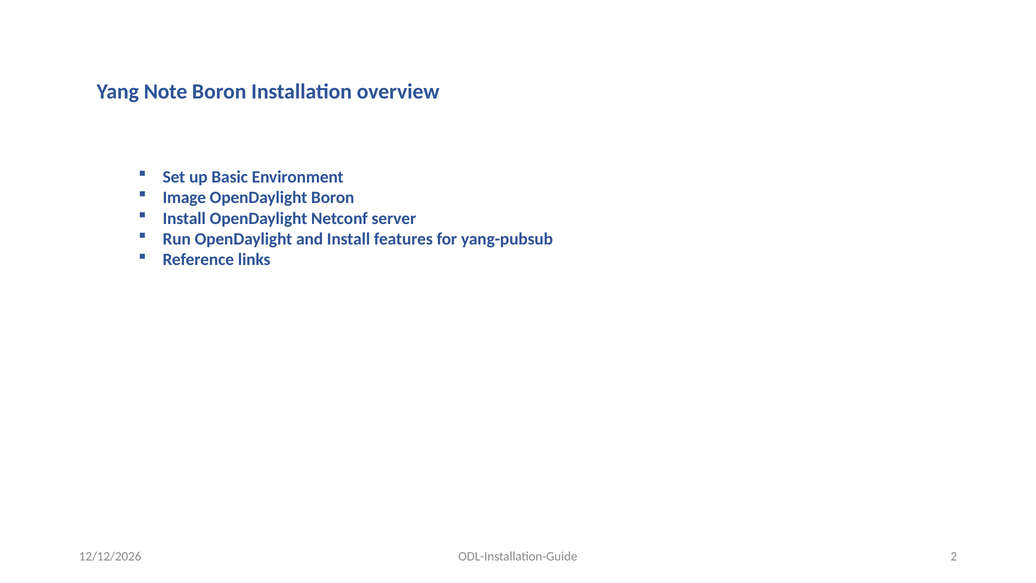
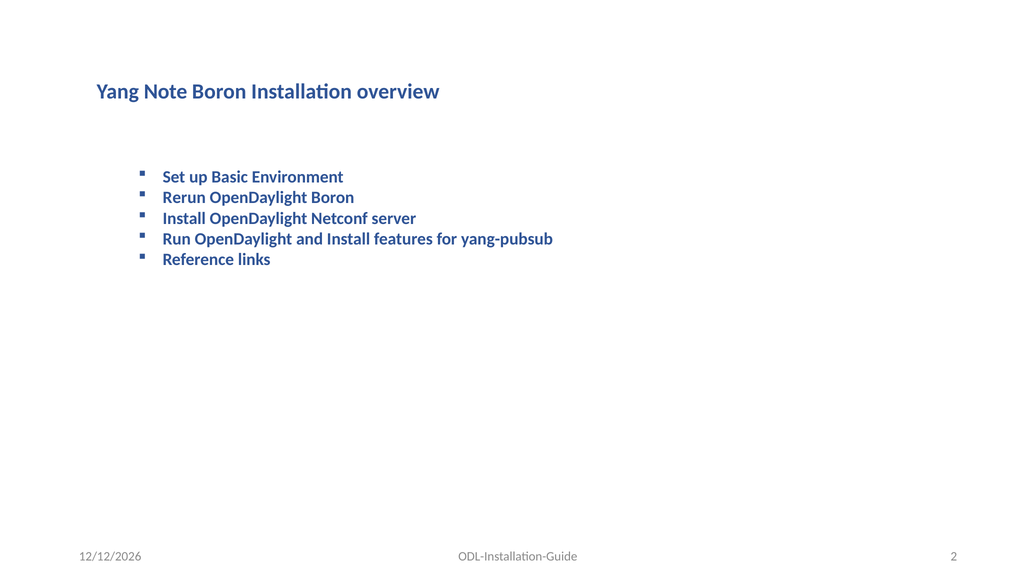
Image: Image -> Rerun
